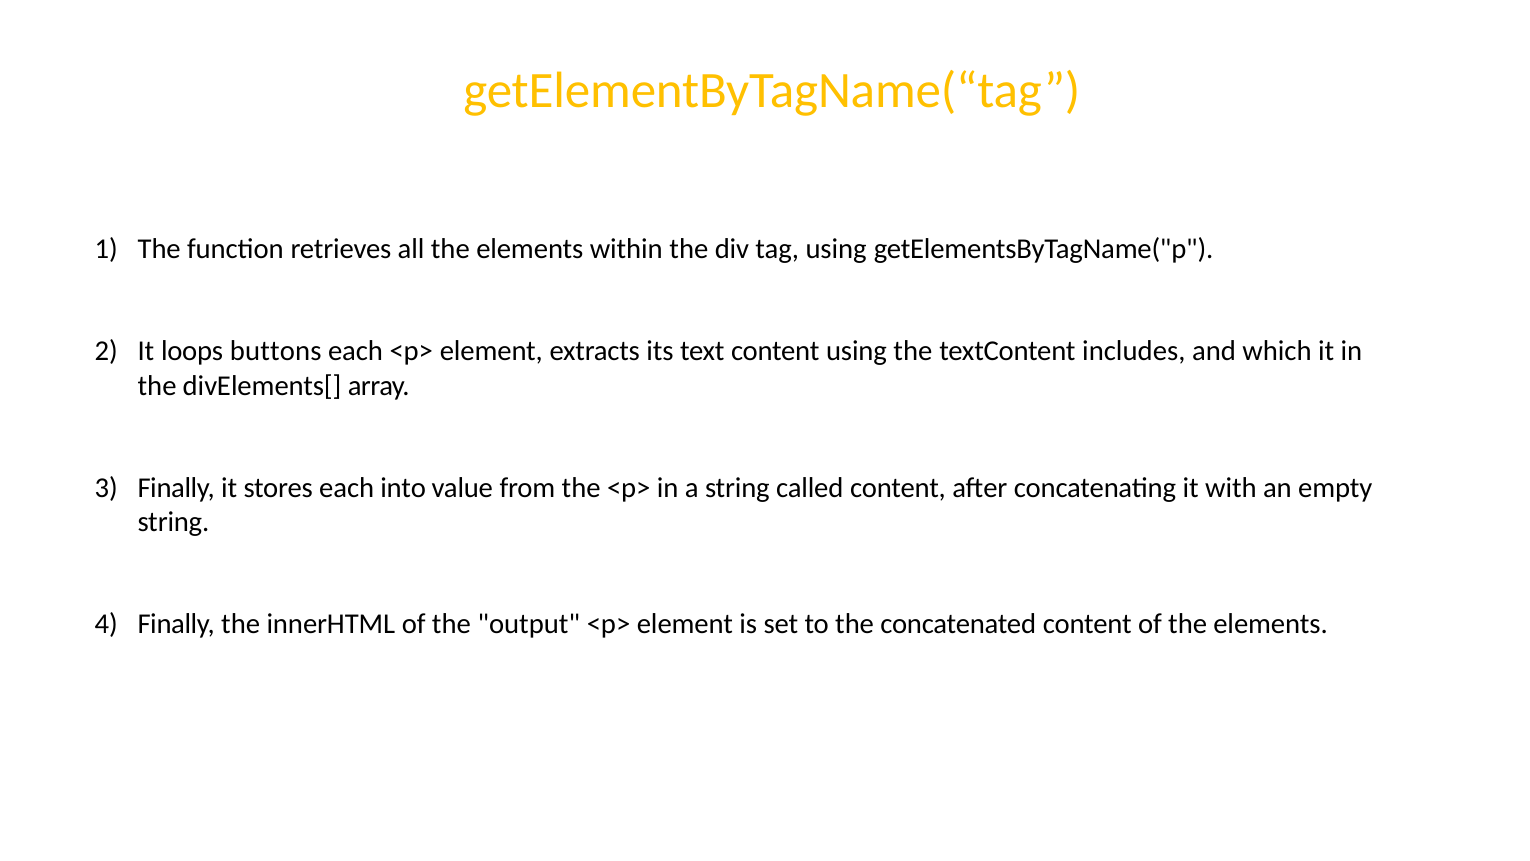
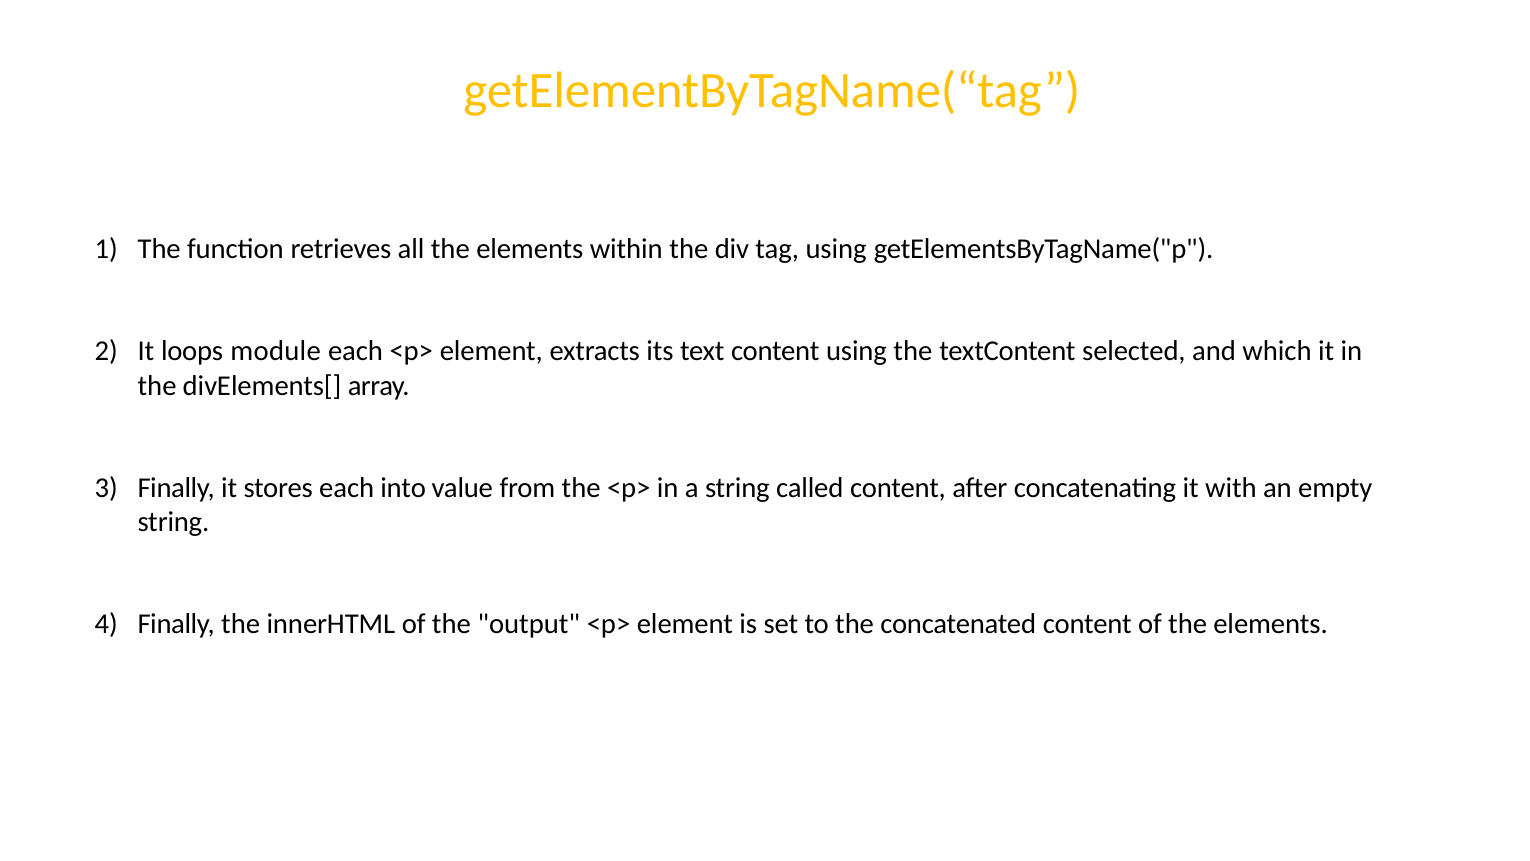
buttons: buttons -> module
includes: includes -> selected
